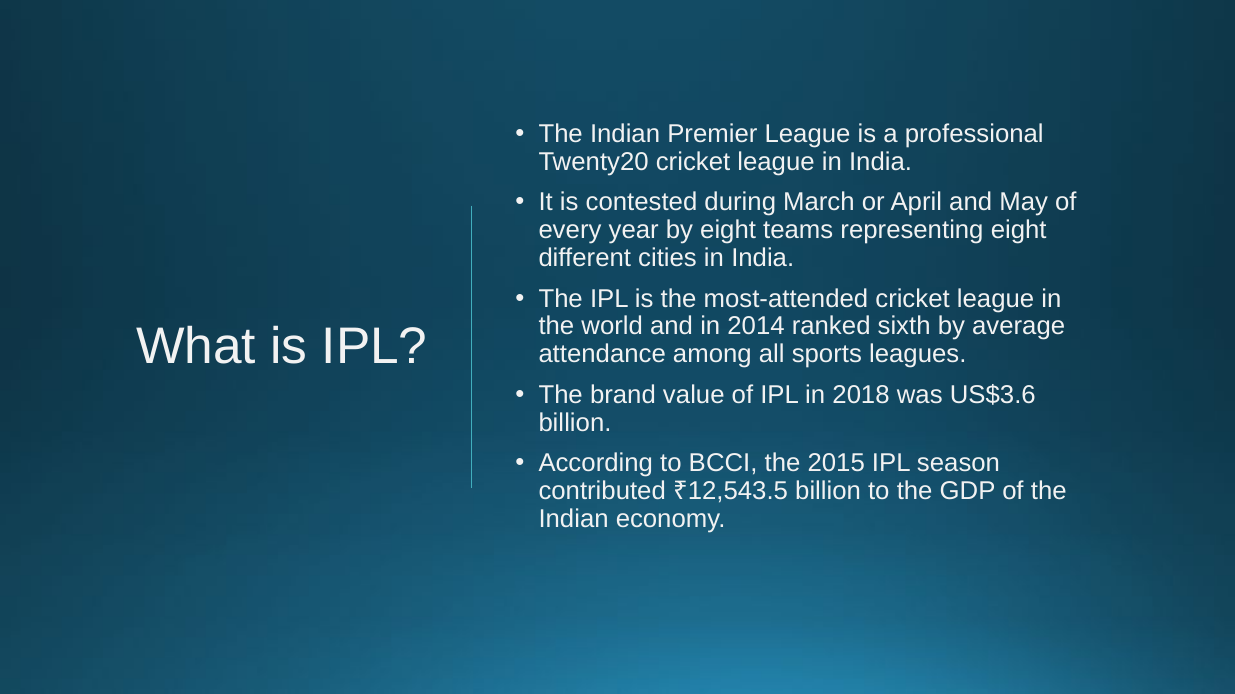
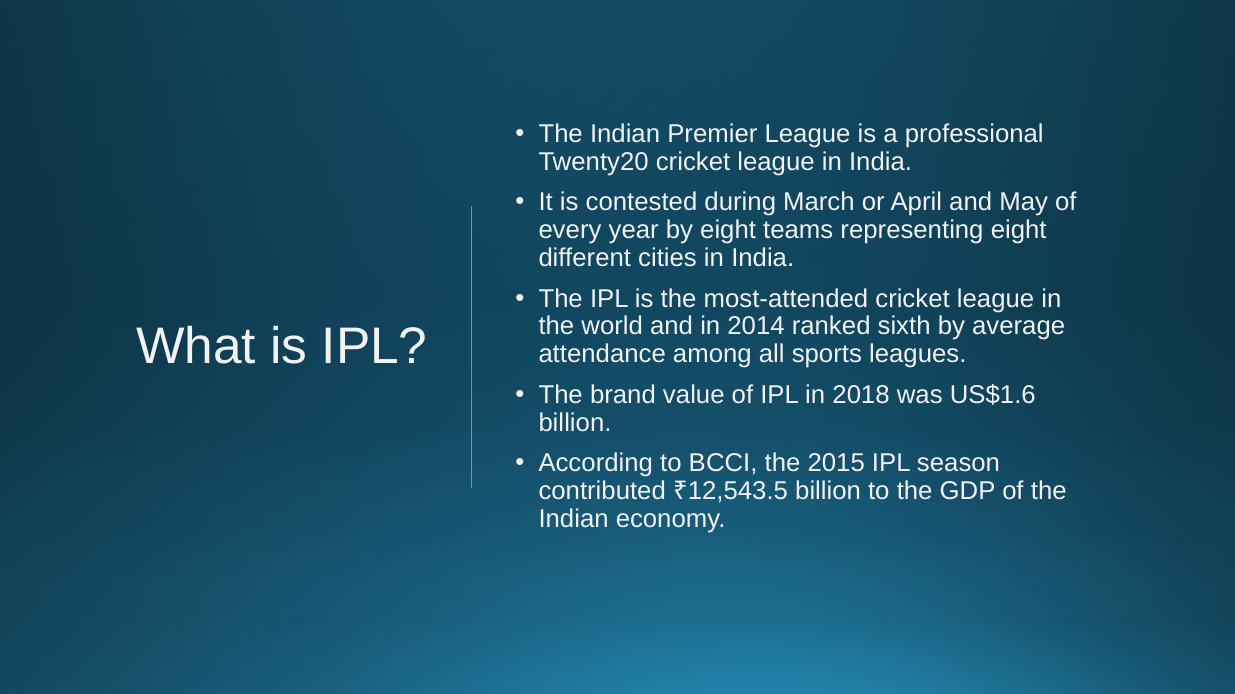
US$3.6: US$3.6 -> US$1.6
